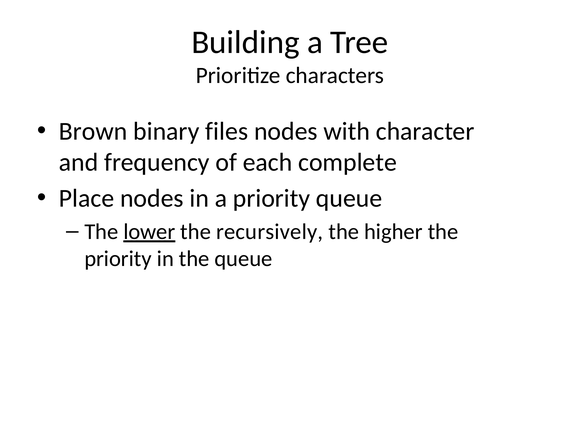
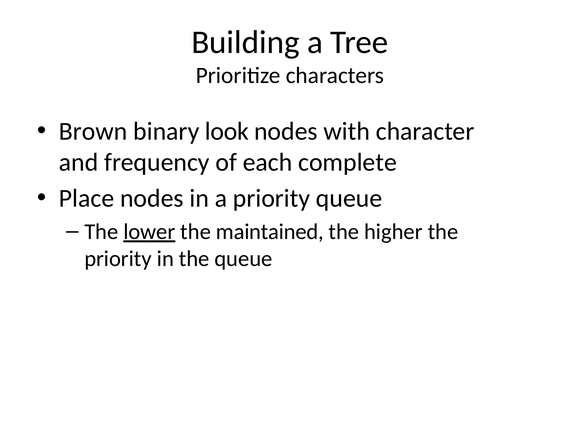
files: files -> look
recursively: recursively -> maintained
